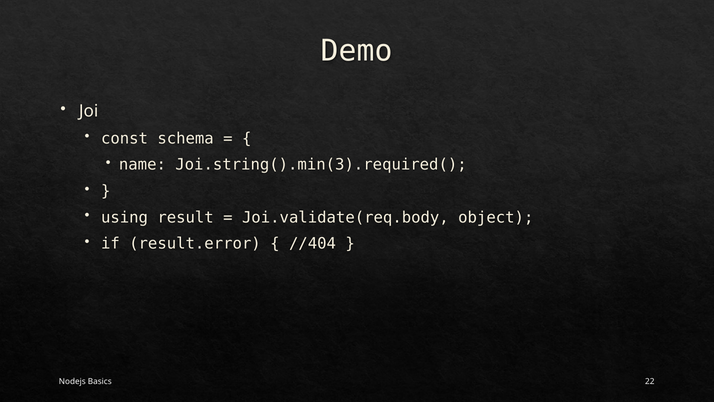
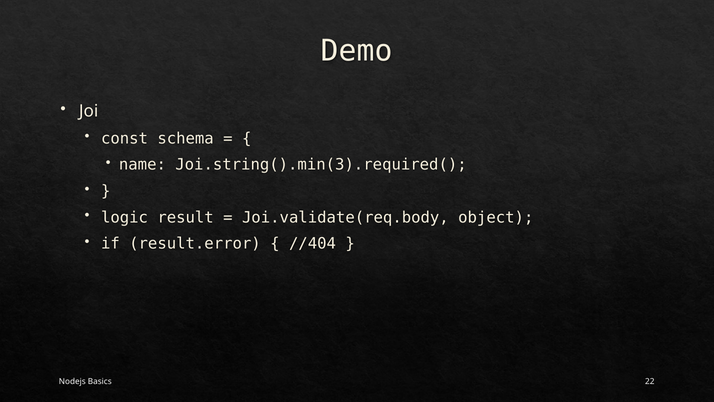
using: using -> logic
